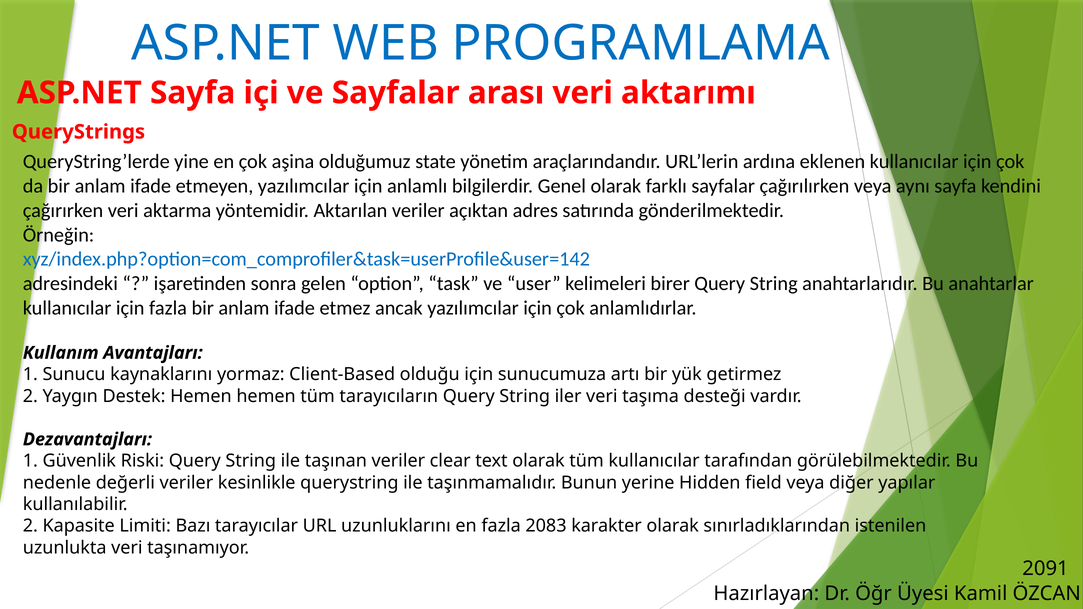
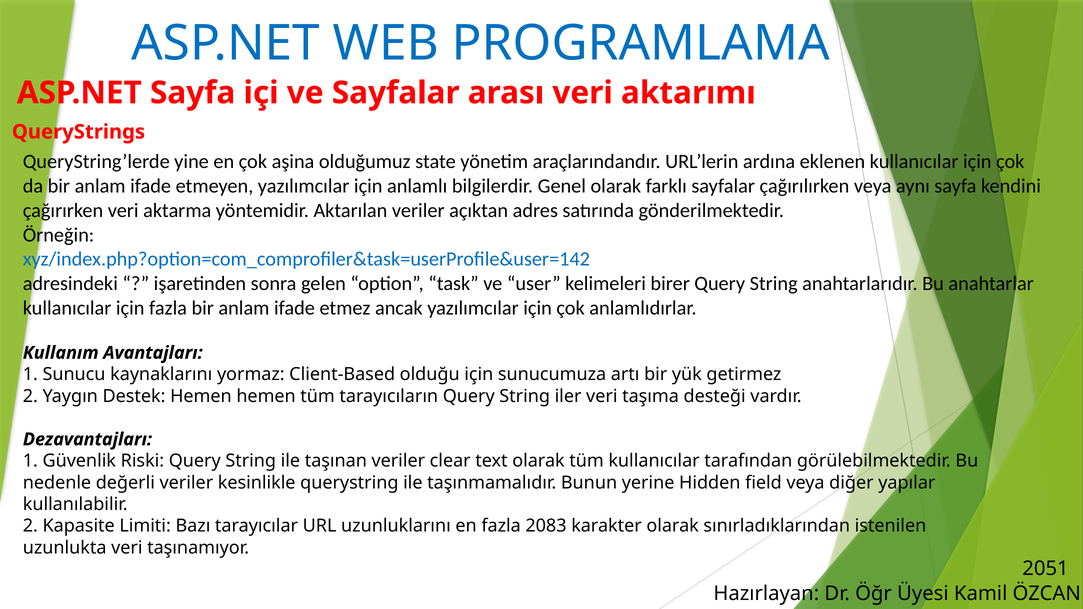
2091: 2091 -> 2051
